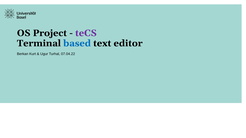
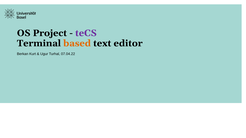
based colour: blue -> orange
